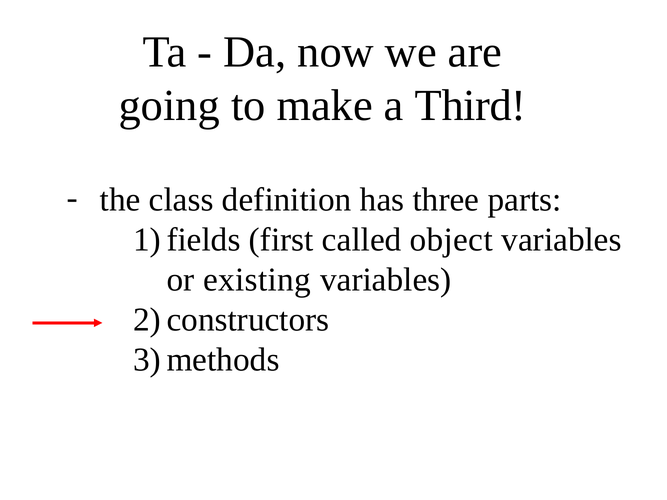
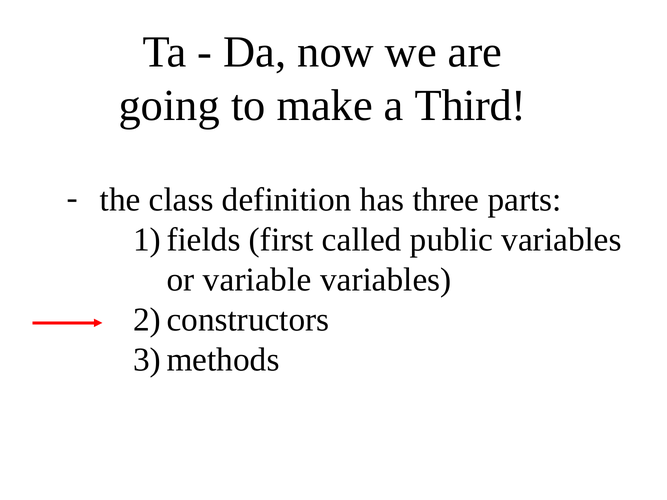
object: object -> public
existing: existing -> variable
